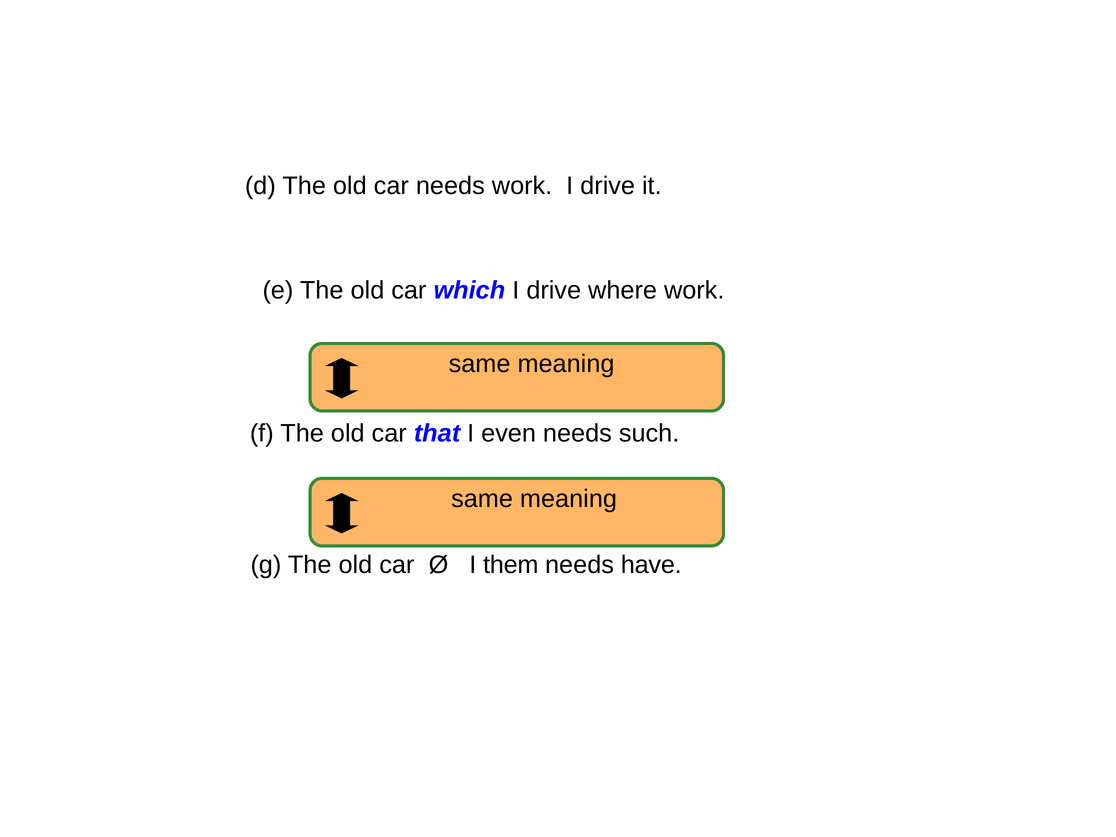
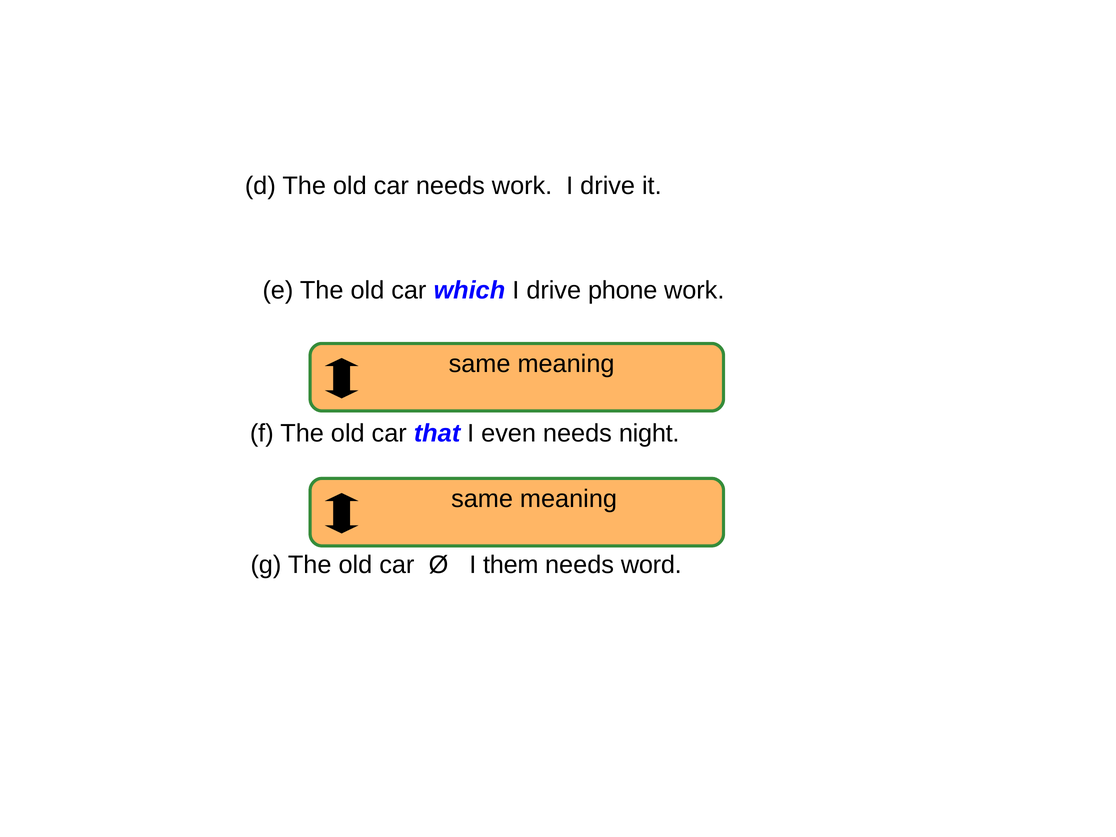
where: where -> phone
such: such -> night
have: have -> word
